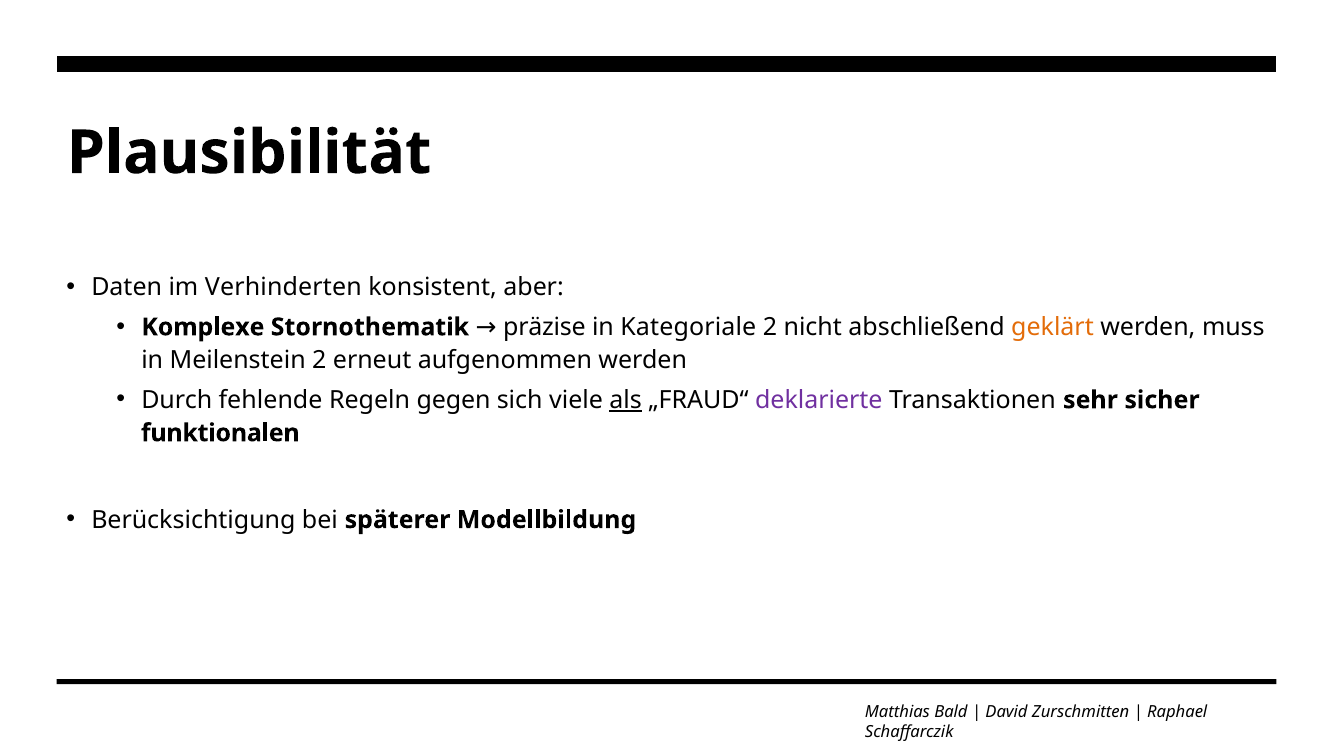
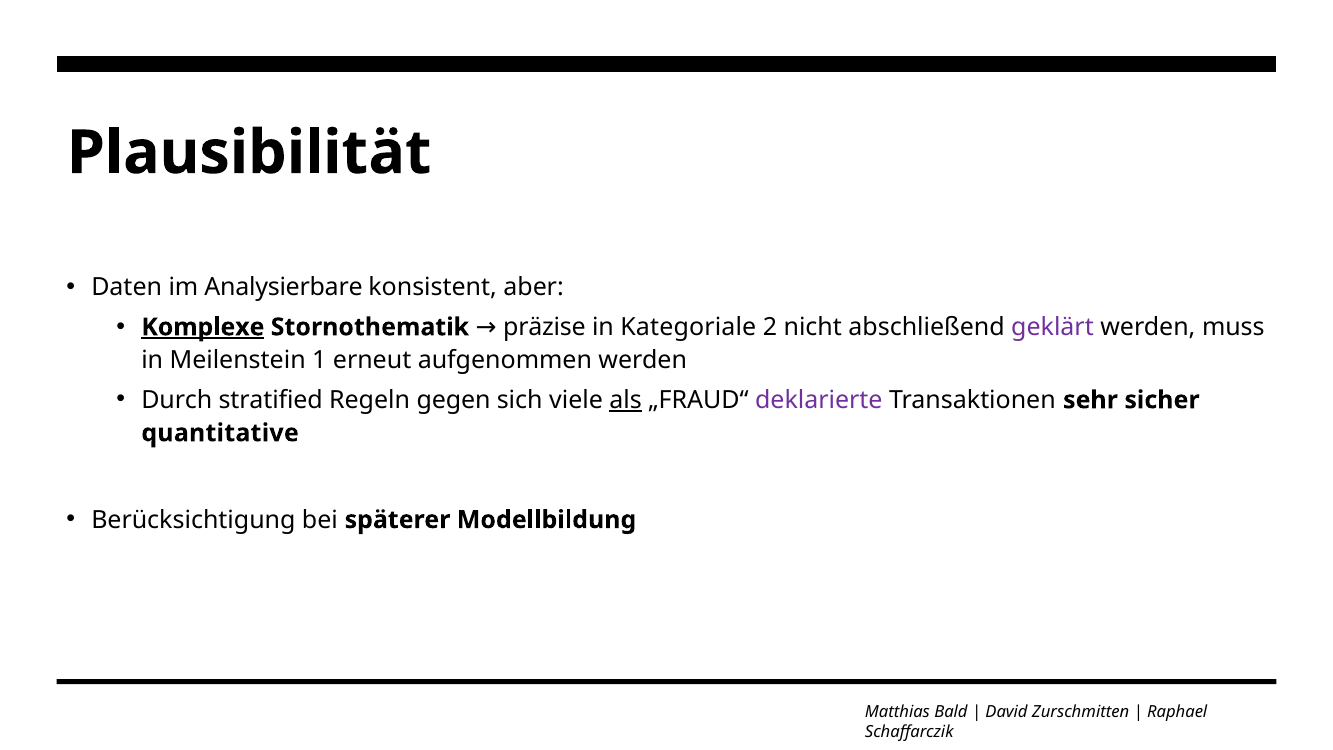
Verhinderten: Verhinderten -> Analysierbare
Komplexe underline: none -> present
geklärt colour: orange -> purple
Meilenstein 2: 2 -> 1
fehlende: fehlende -> stratified
funktionalen: funktionalen -> quantitative
